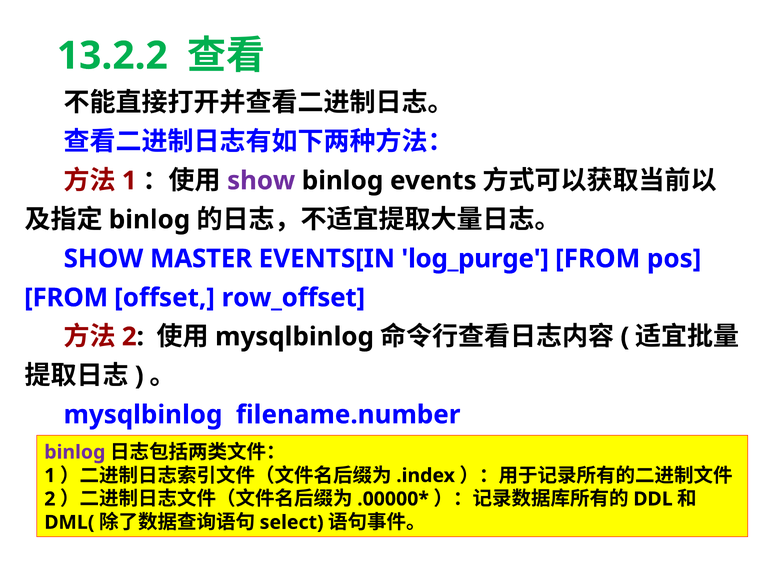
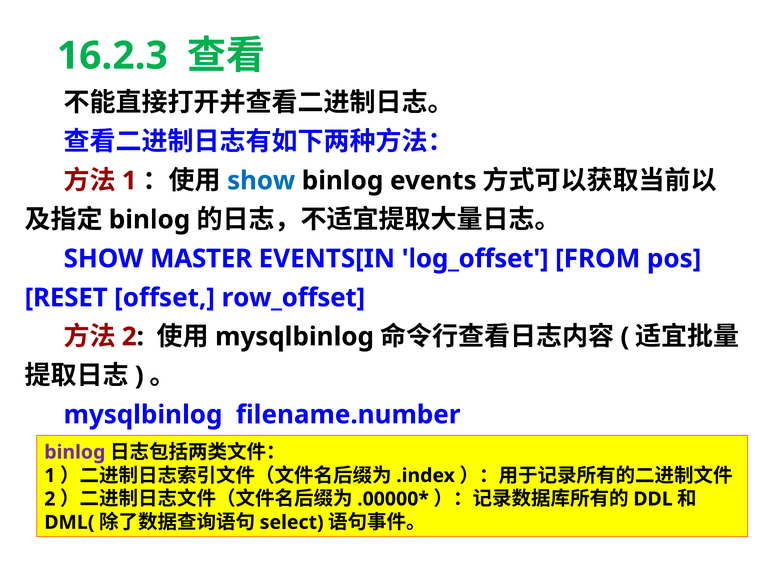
13.2.2: 13.2.2 -> 16.2.3
show at (261, 181) colour: purple -> blue
log_purge: log_purge -> log_offset
FROM at (66, 298): FROM -> RESET
